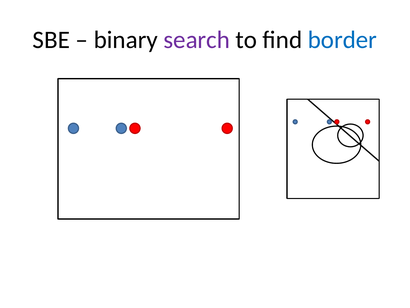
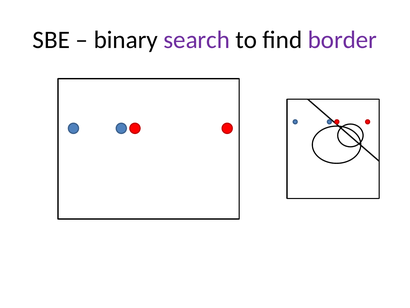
border colour: blue -> purple
